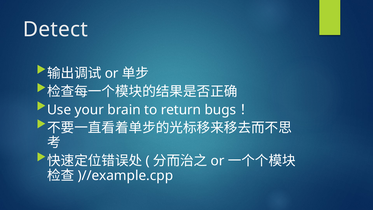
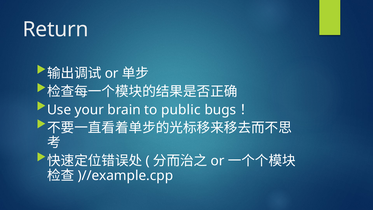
Detect: Detect -> Return
return: return -> public
